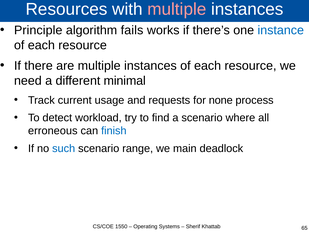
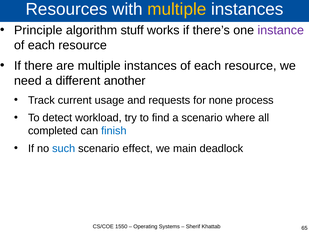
multiple at (177, 9) colour: pink -> yellow
fails: fails -> stuff
instance colour: blue -> purple
minimal: minimal -> another
erroneous: erroneous -> completed
range: range -> effect
